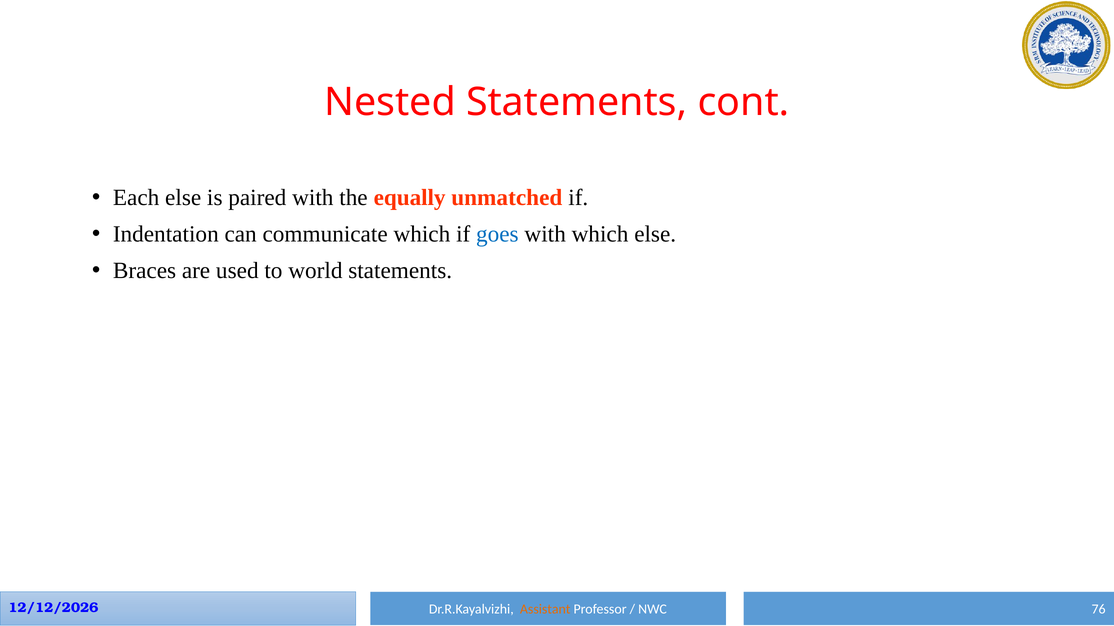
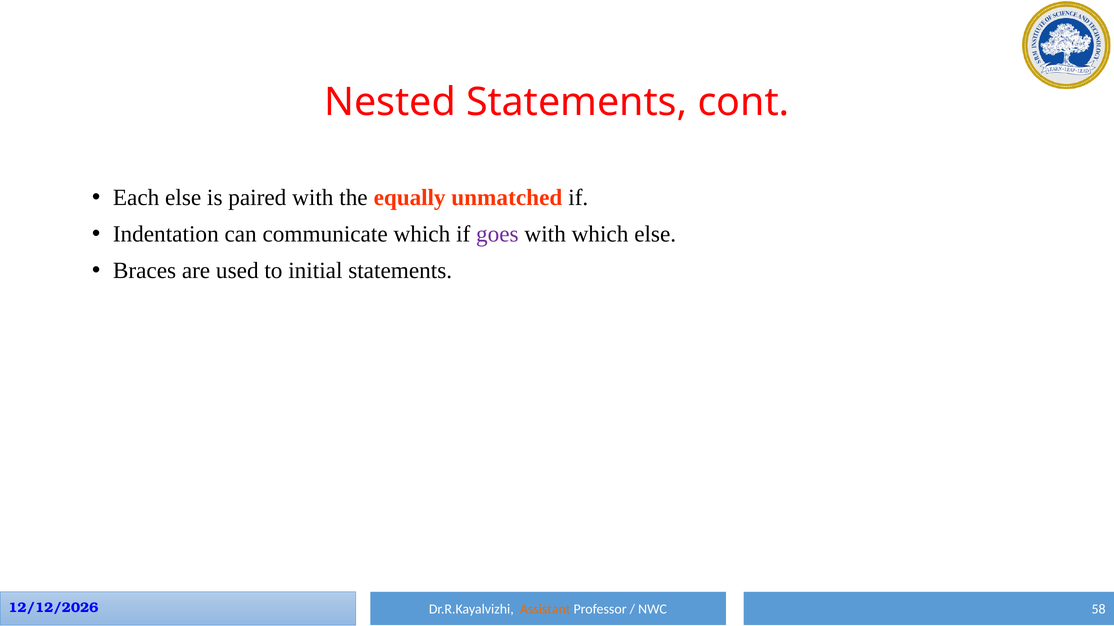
goes colour: blue -> purple
world: world -> initial
76: 76 -> 58
